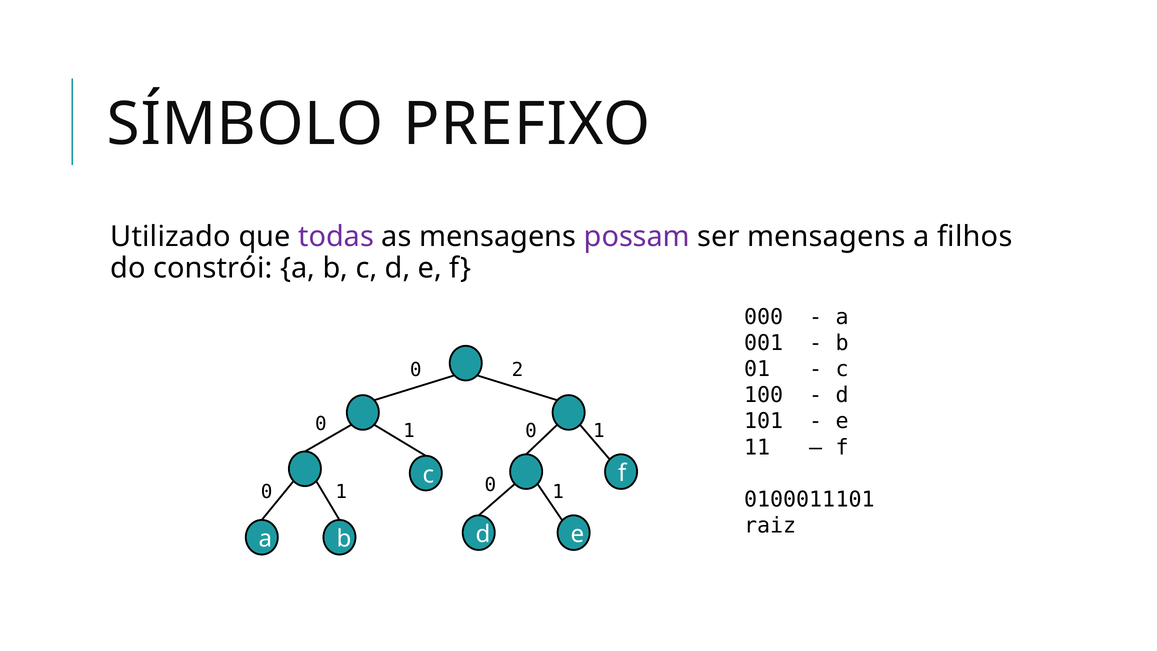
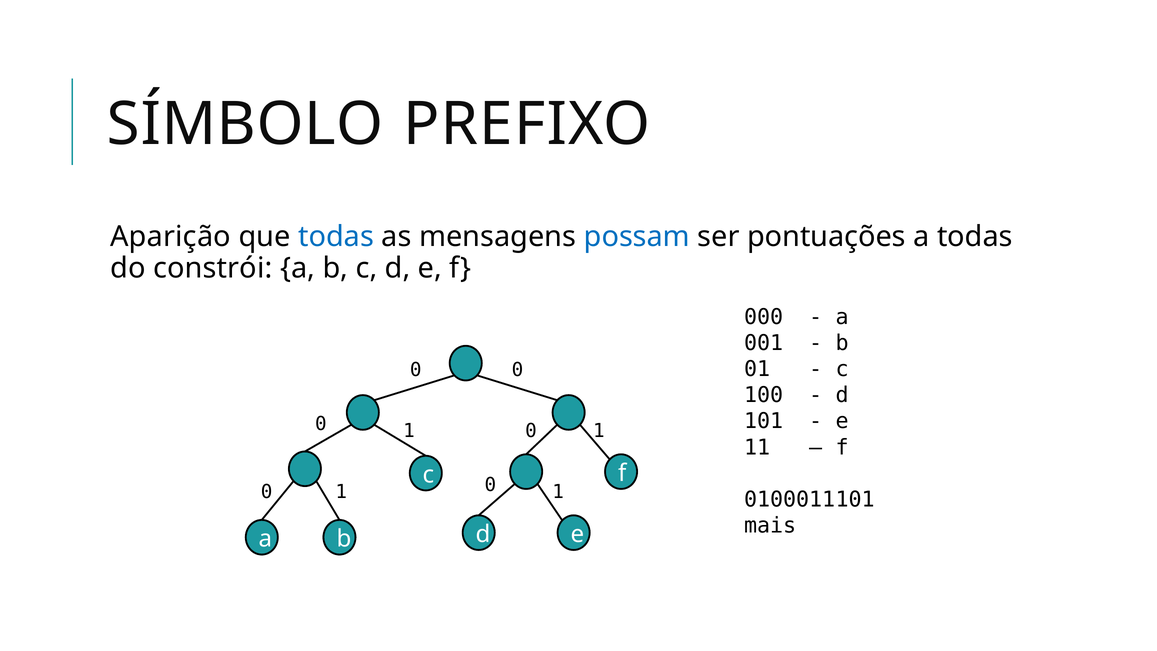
Utilizado: Utilizado -> Aparição
todas at (336, 237) colour: purple -> blue
possam colour: purple -> blue
ser mensagens: mensagens -> pontuações
a filhos: filhos -> todas
2 at (517, 370): 2 -> 0
raiz: raiz -> mais
